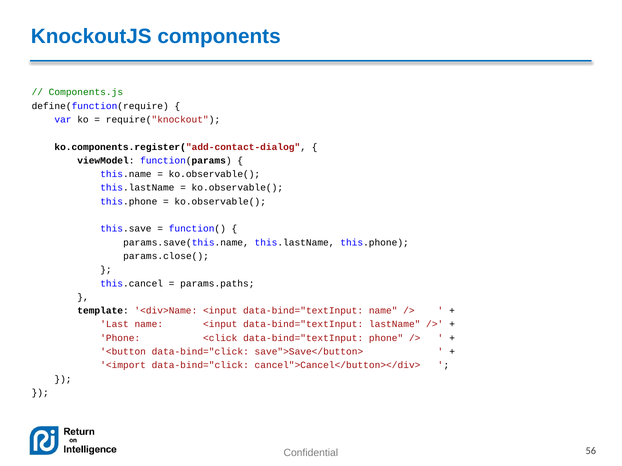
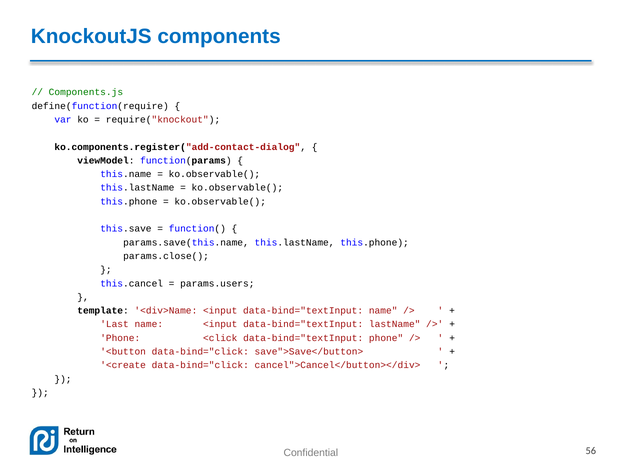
params.paths: params.paths -> params.users
<import: <import -> <create
